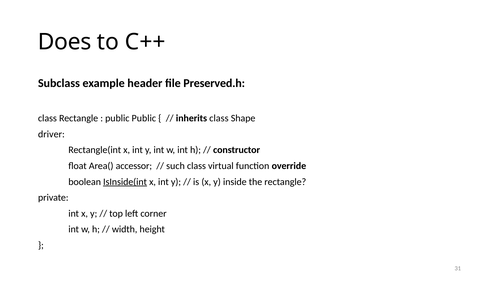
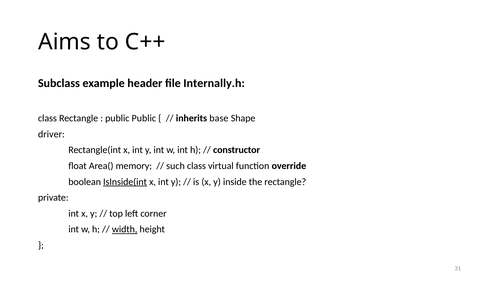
Does: Does -> Aims
Preserved.h: Preserved.h -> Internally.h
inherits class: class -> base
accessor: accessor -> memory
width underline: none -> present
